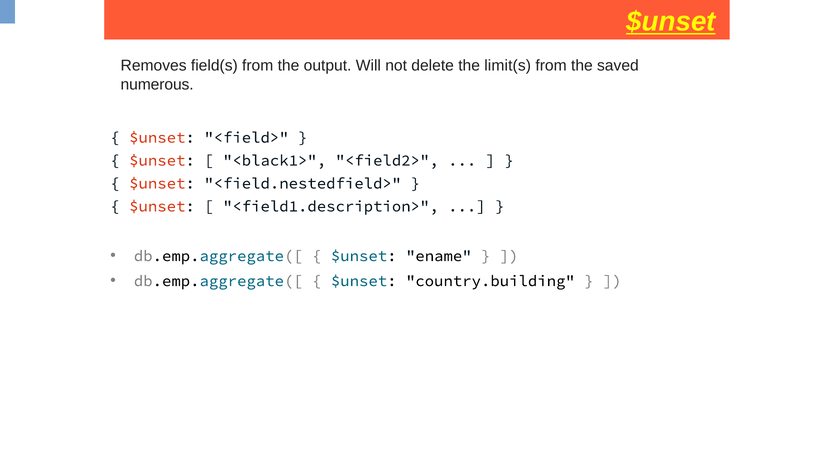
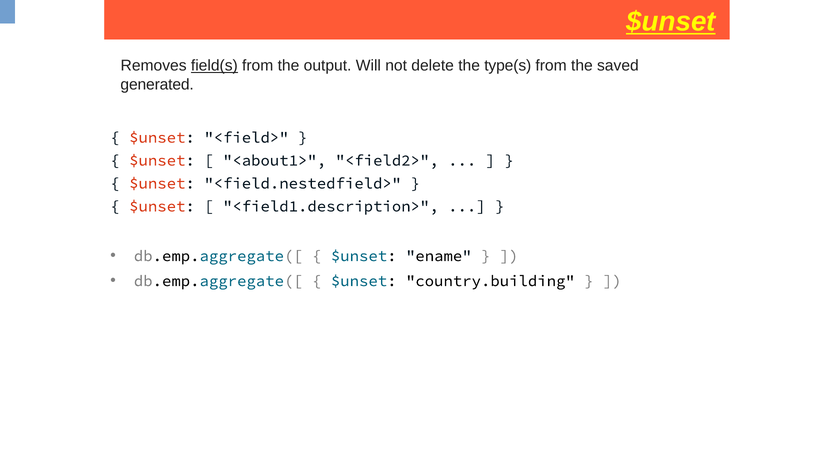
field(s underline: none -> present
limit(s: limit(s -> type(s
numerous: numerous -> generated
<black1>: <black1> -> <about1>
